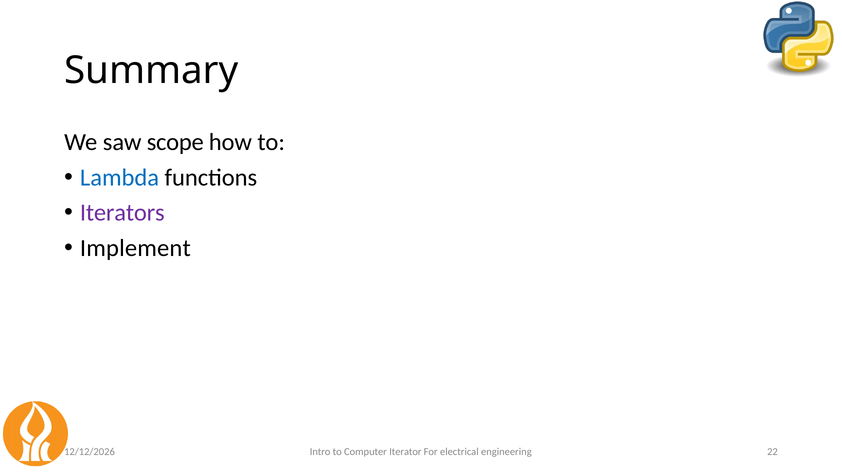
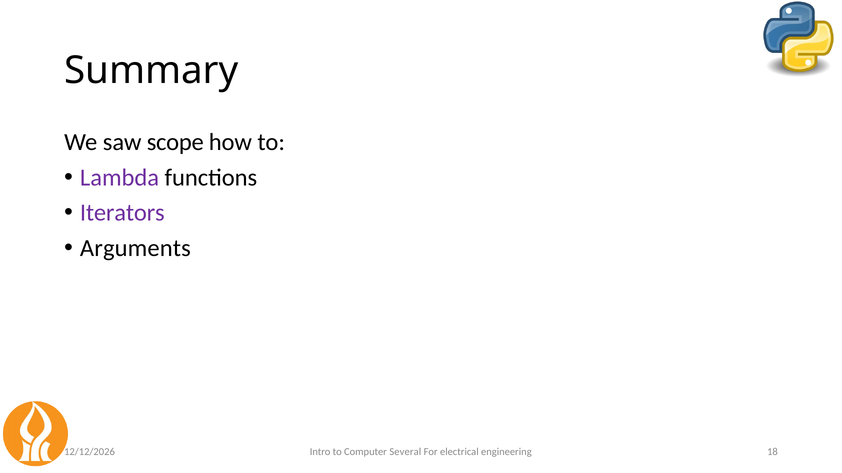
Lambda colour: blue -> purple
Implement: Implement -> Arguments
Iterator: Iterator -> Several
22: 22 -> 18
